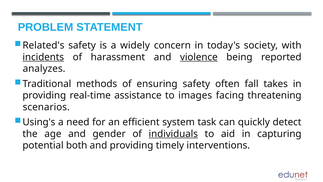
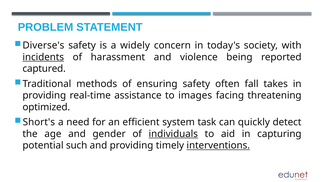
Related's: Related's -> Diverse's
violence underline: present -> none
analyzes: analyzes -> captured
scenarios: scenarios -> optimized
Using's: Using's -> Short's
both: both -> such
interventions underline: none -> present
